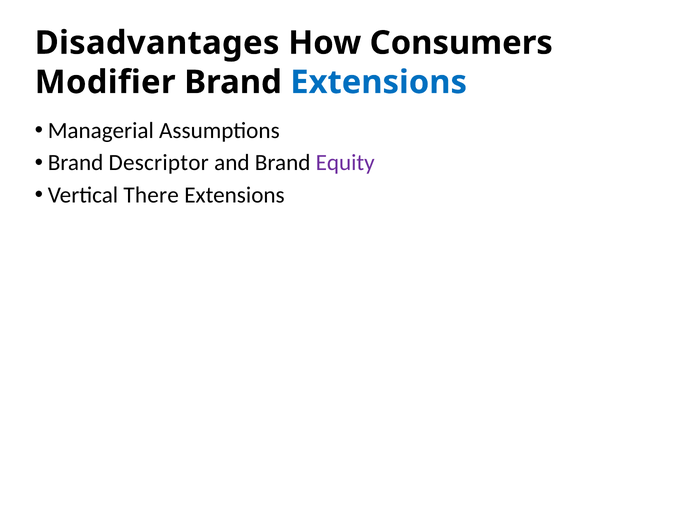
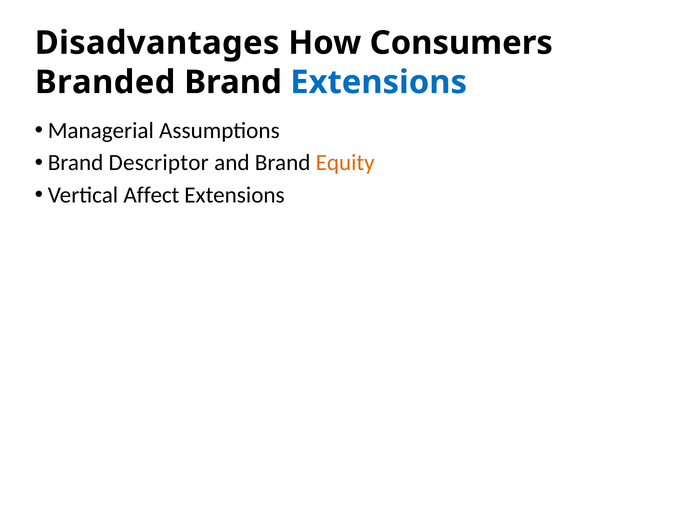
Modifier: Modifier -> Branded
Equity colour: purple -> orange
There: There -> Affect
